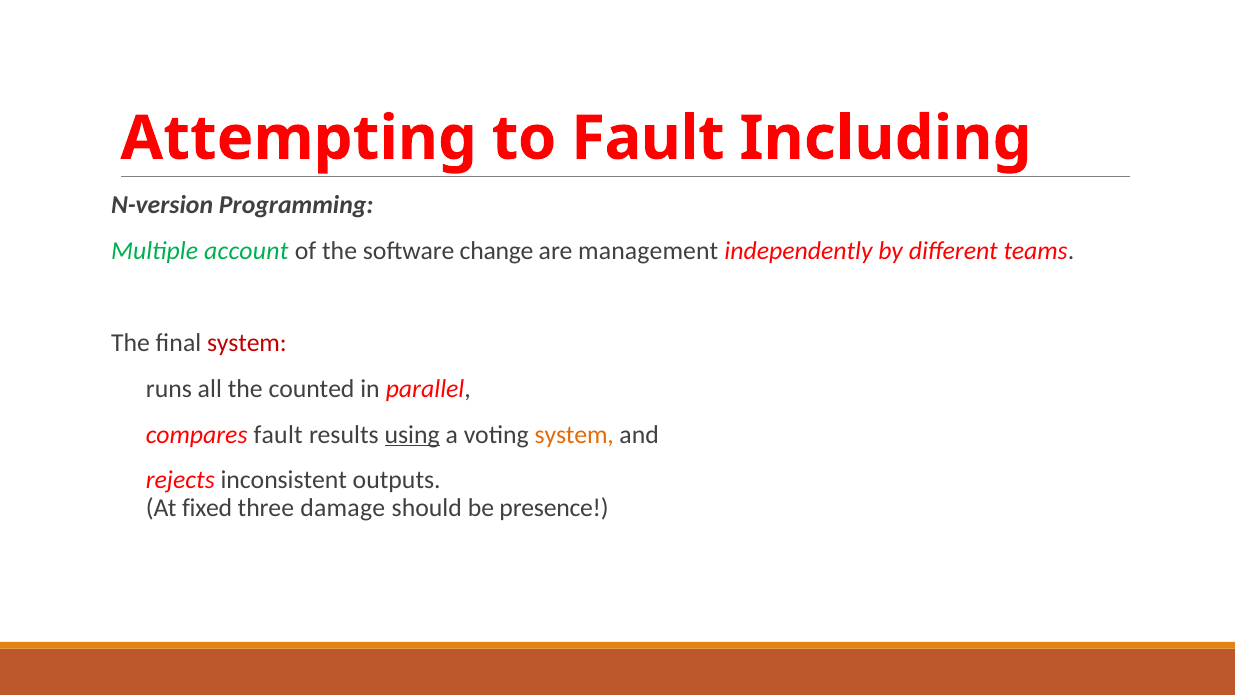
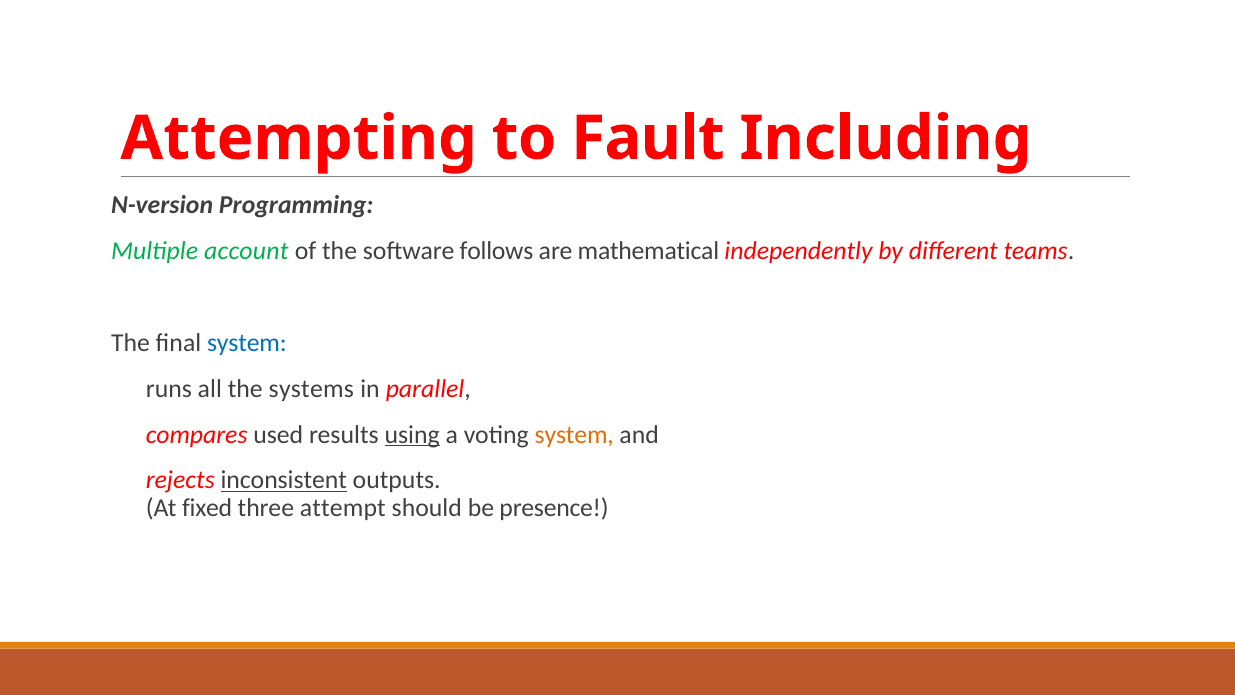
change: change -> follows
management: management -> mathematical
system at (247, 343) colour: red -> blue
counted: counted -> systems
compares fault: fault -> used
inconsistent underline: none -> present
damage: damage -> attempt
